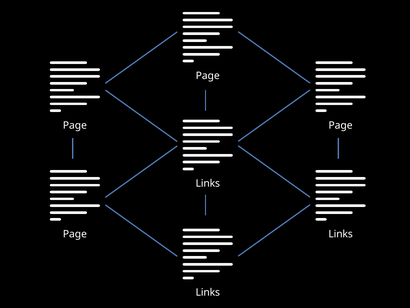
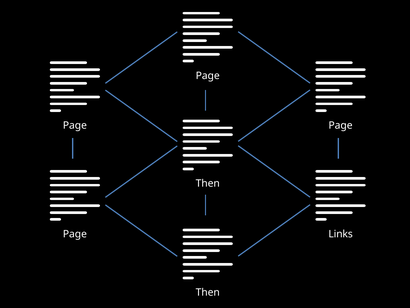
Links at (208, 183): Links -> Then
Links at (208, 292): Links -> Then
